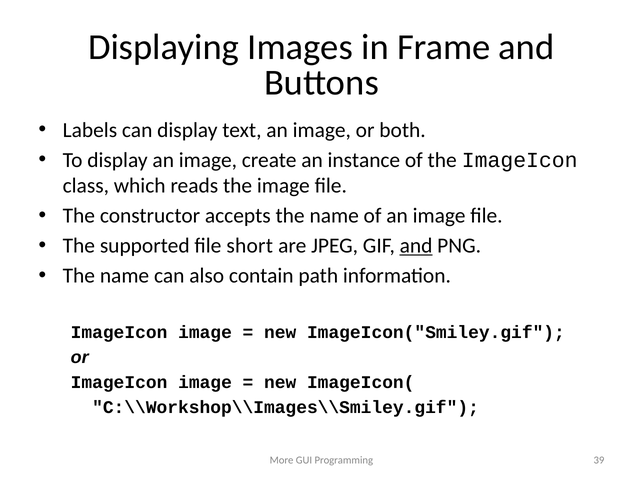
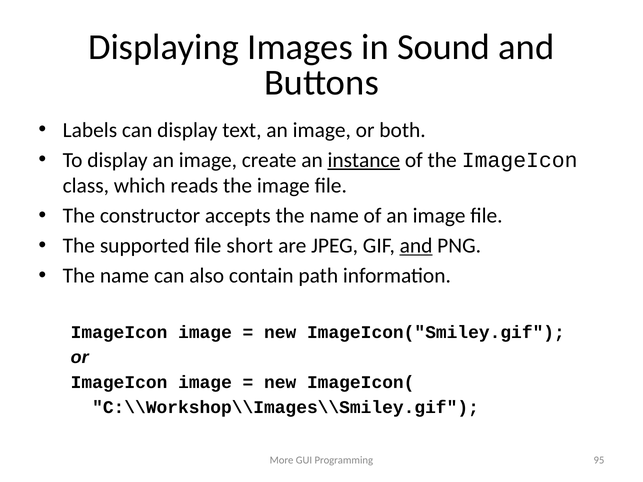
Frame: Frame -> Sound
instance underline: none -> present
39: 39 -> 95
